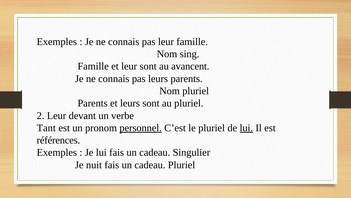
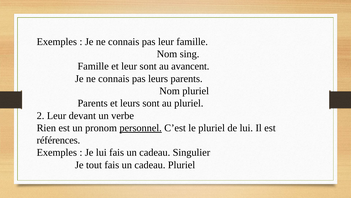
Tant: Tant -> Rien
lui at (246, 128) underline: present -> none
nuit: nuit -> tout
